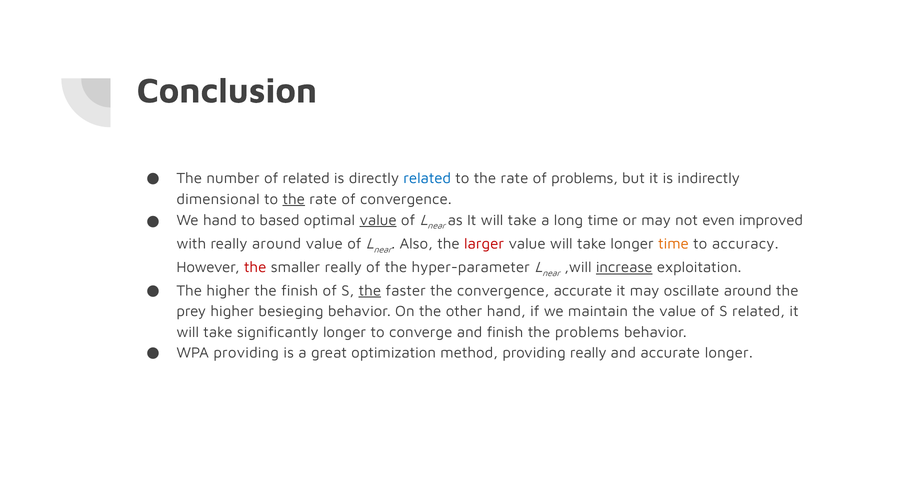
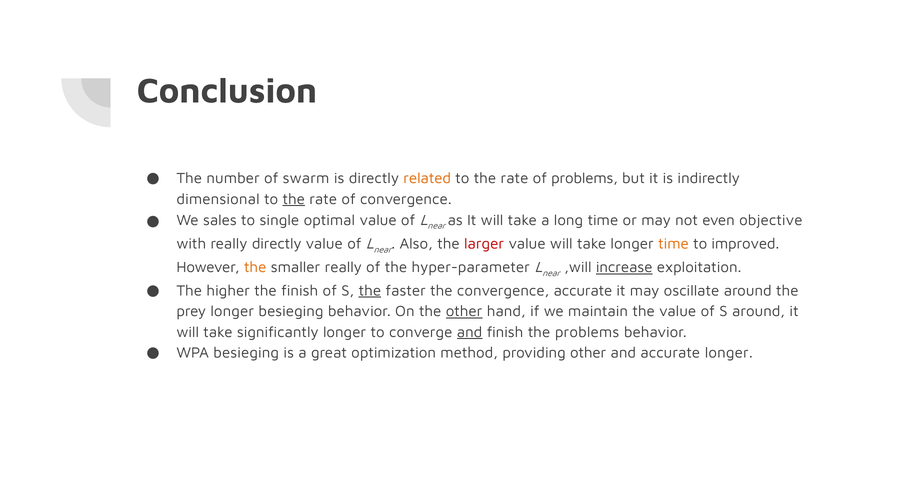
of related: related -> swarm
related at (427, 179) colour: blue -> orange
We hand: hand -> sales
based: based -> single
value at (378, 220) underline: present -> none
improved: improved -> objective
really around: around -> directly
accuracy: accuracy -> improved
the at (255, 268) colour: red -> orange
prey higher: higher -> longer
other at (464, 312) underline: none -> present
S related: related -> around
and at (470, 332) underline: none -> present
WPA providing: providing -> besieging
providing really: really -> other
